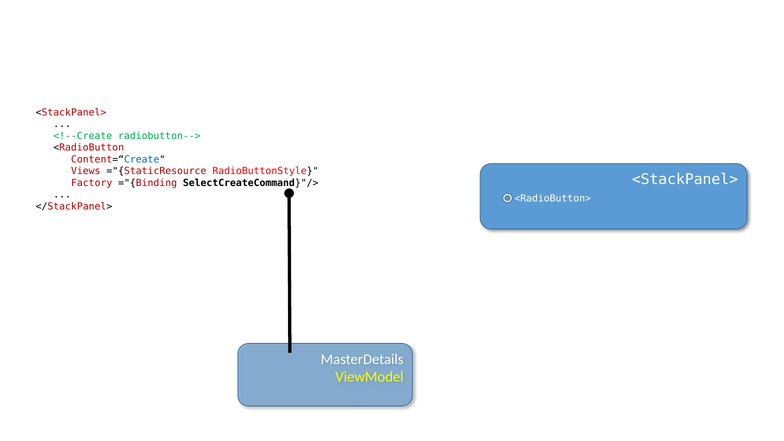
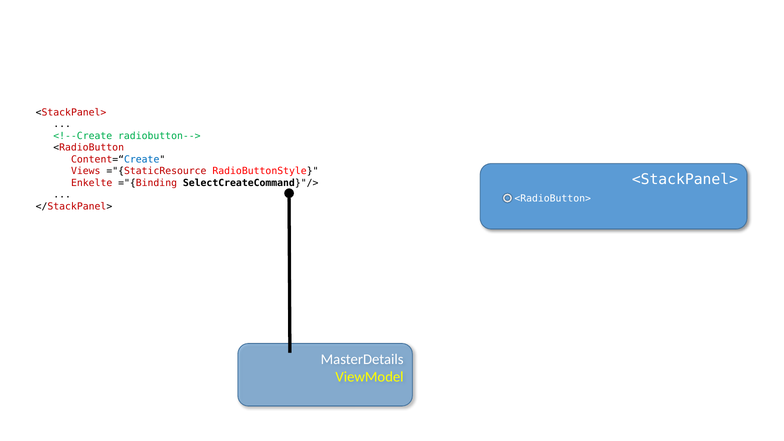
Factory: Factory -> Enkelte
